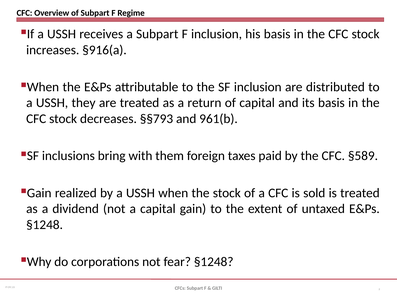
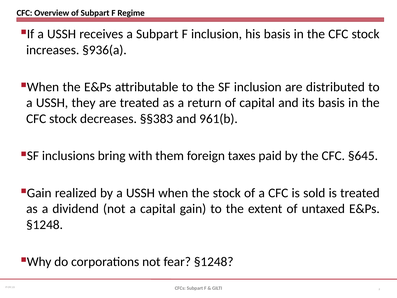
§916(a: §916(a -> §936(a
§§793: §§793 -> §§383
§589: §589 -> §645
